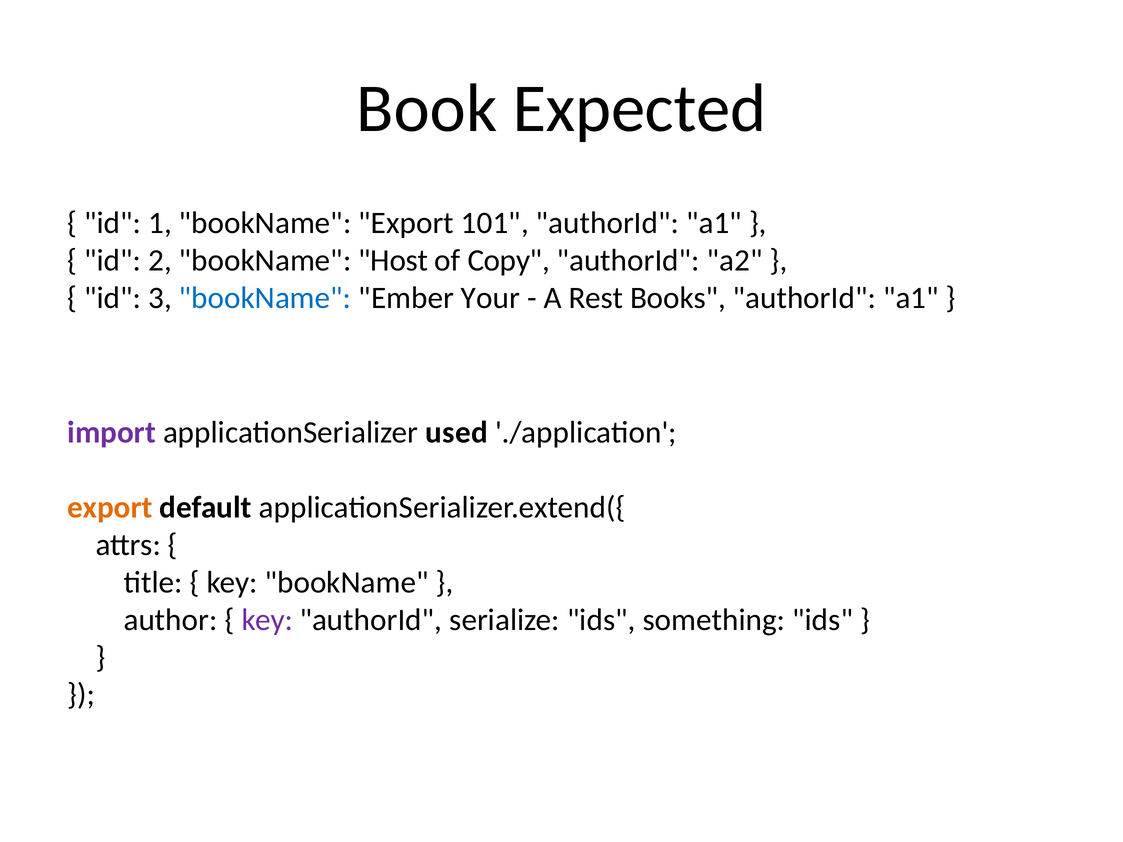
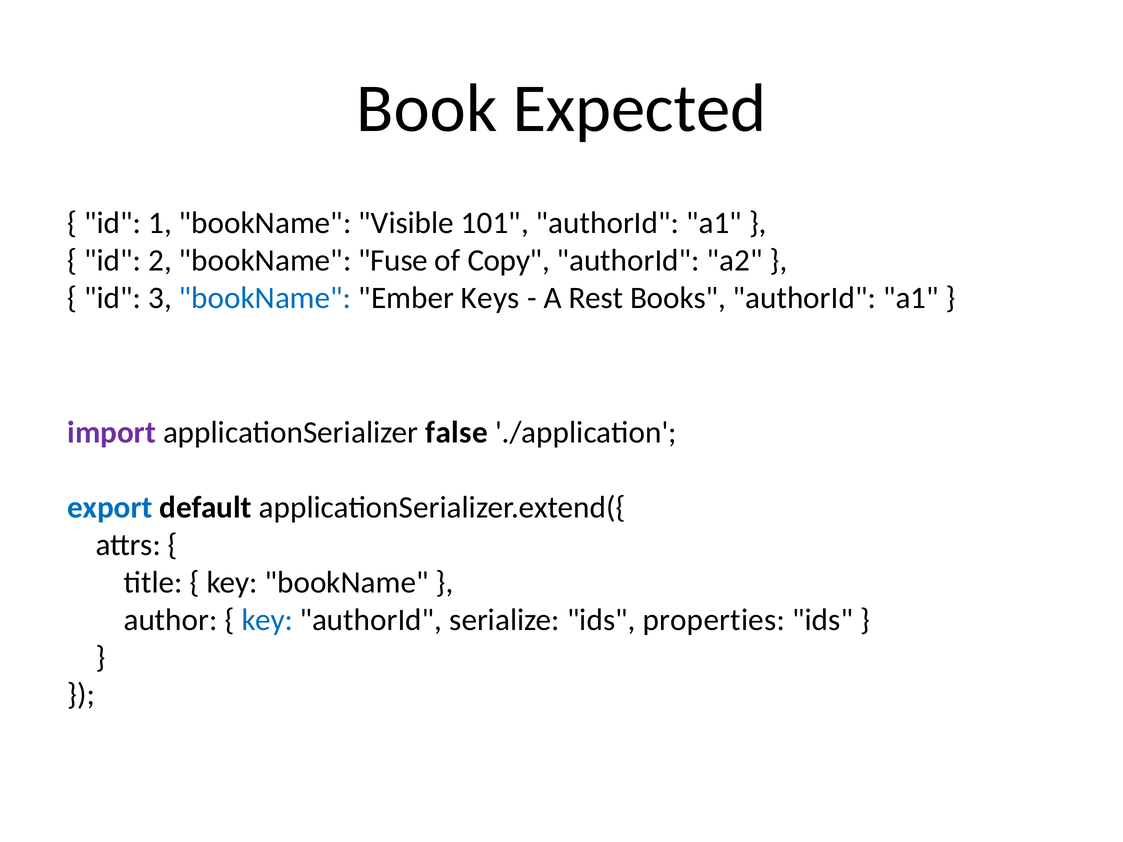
bookName Export: Export -> Visible
Host: Host -> Fuse
Your: Your -> Keys
used: used -> false
export at (110, 508) colour: orange -> blue
key at (267, 620) colour: purple -> blue
something: something -> properties
